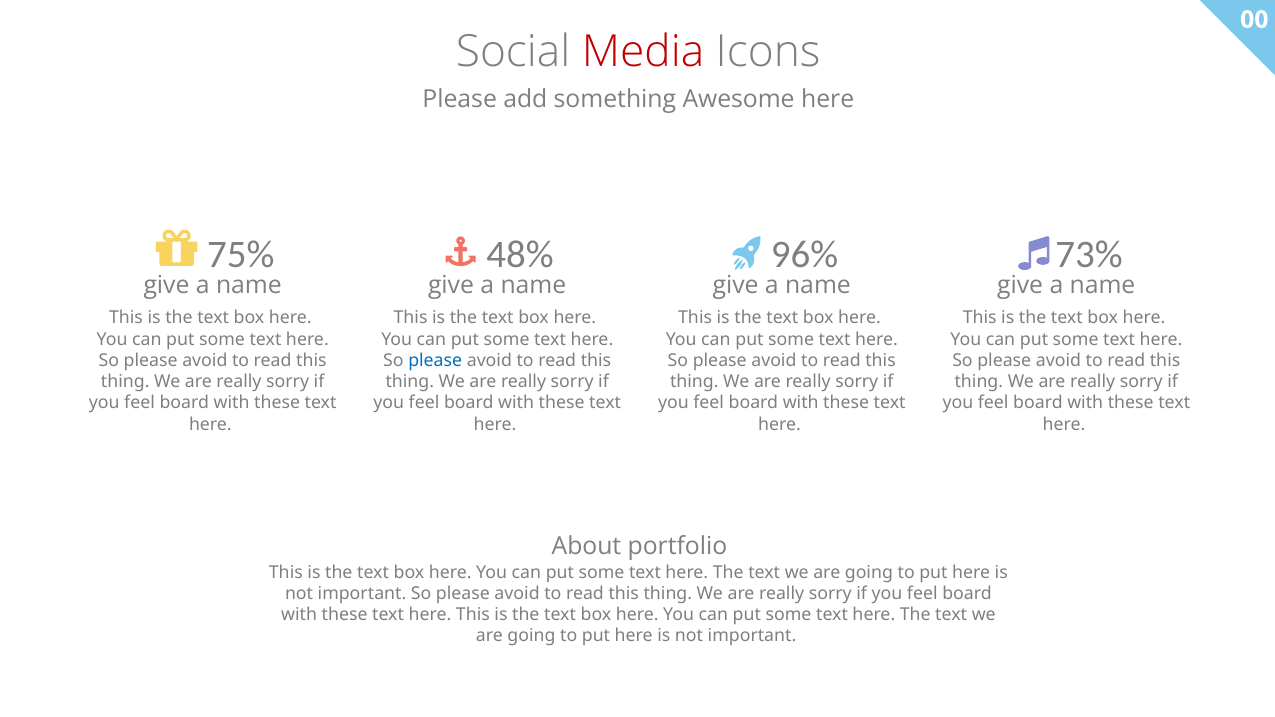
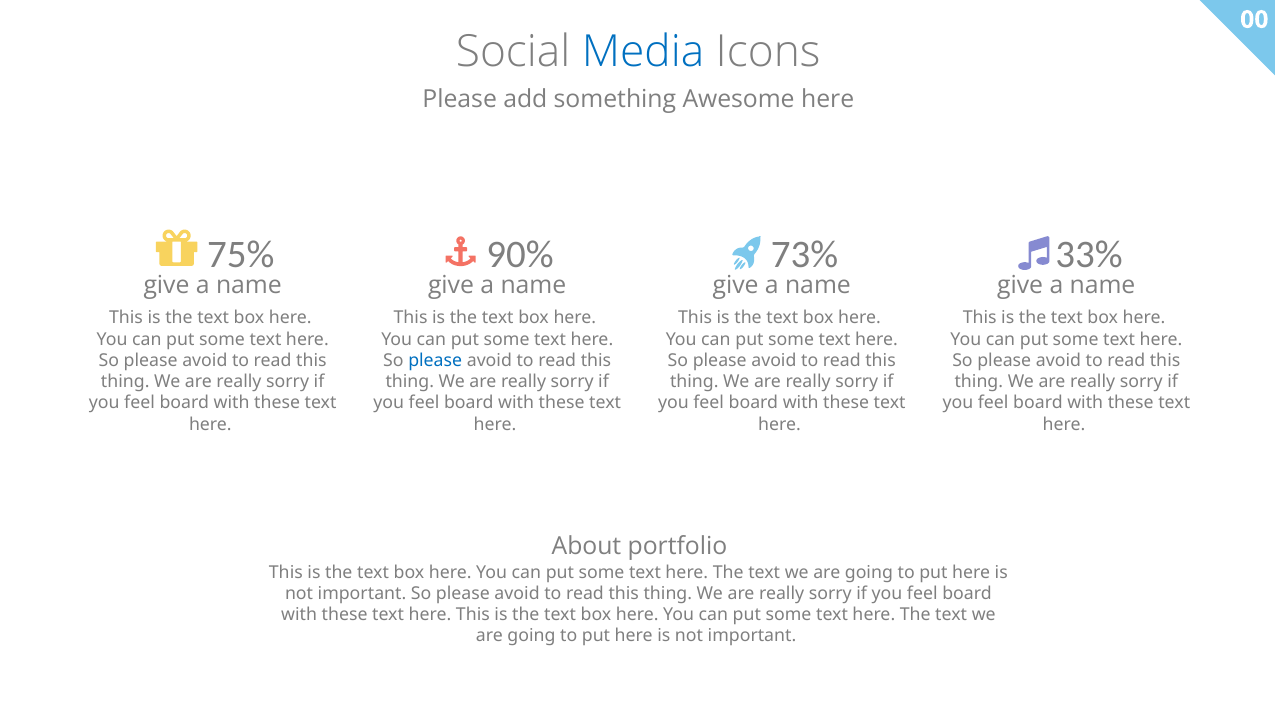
Media colour: red -> blue
48%: 48% -> 90%
96%: 96% -> 73%
73%: 73% -> 33%
